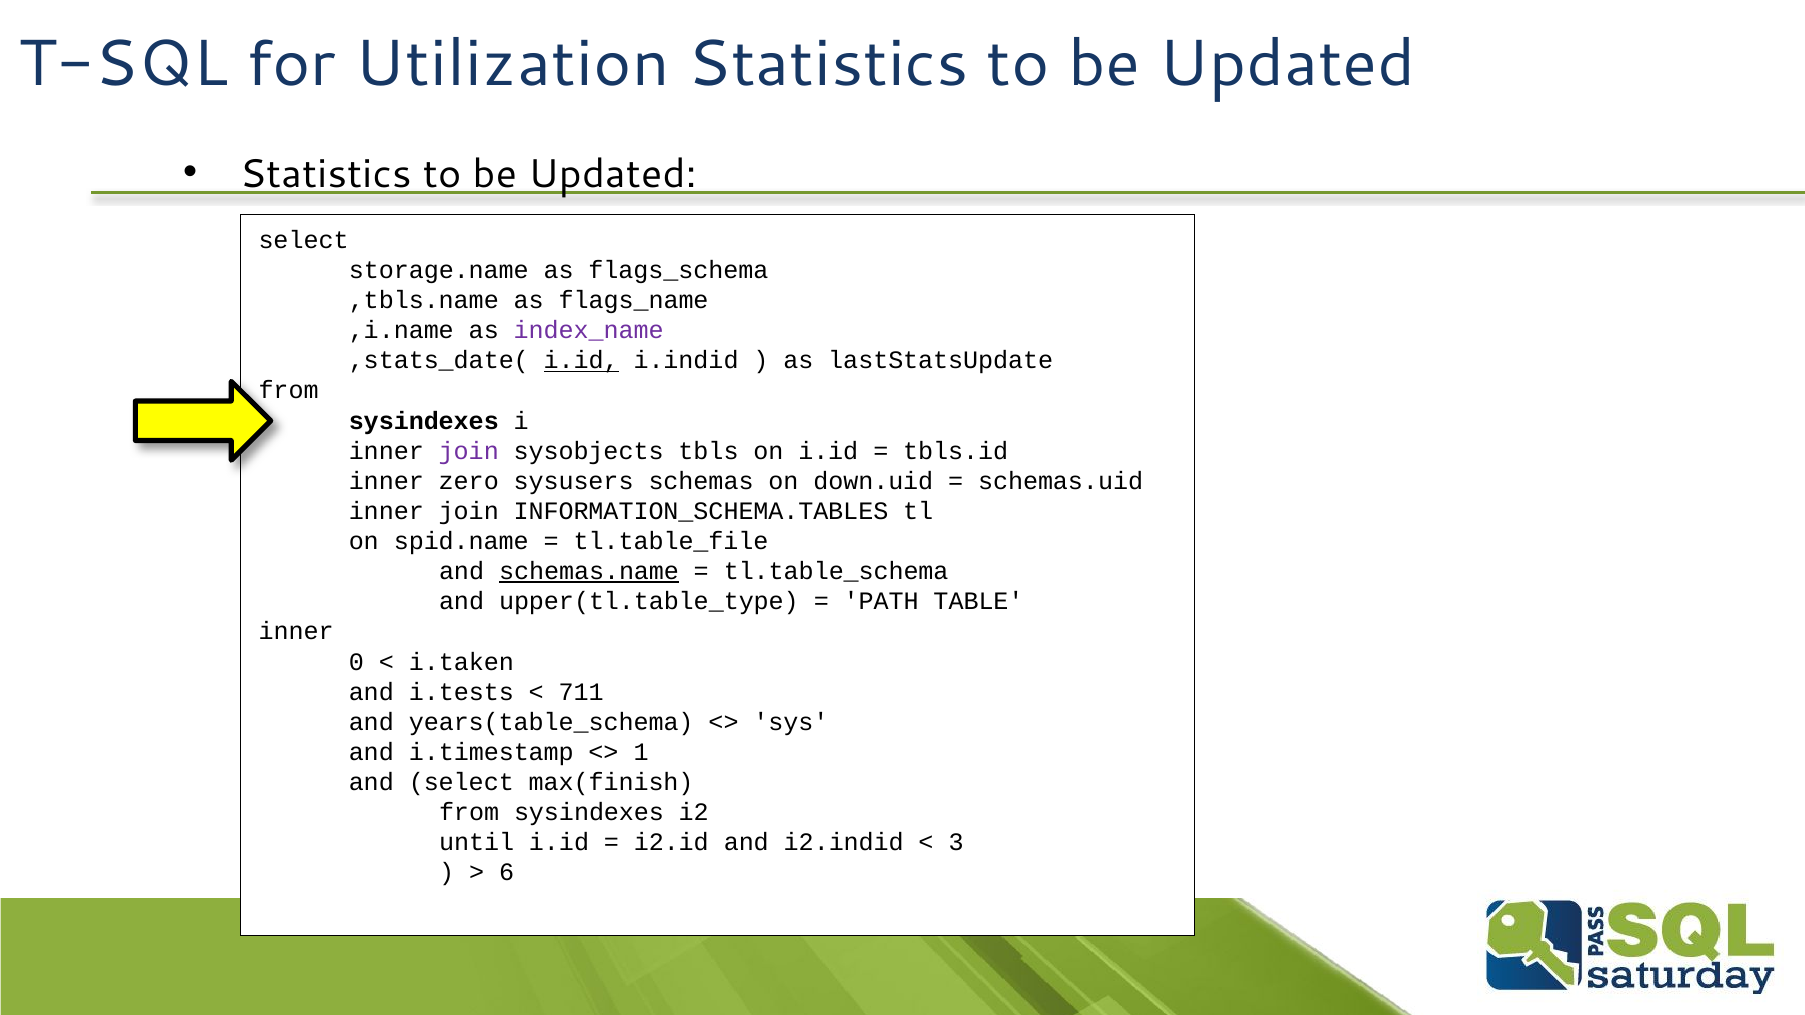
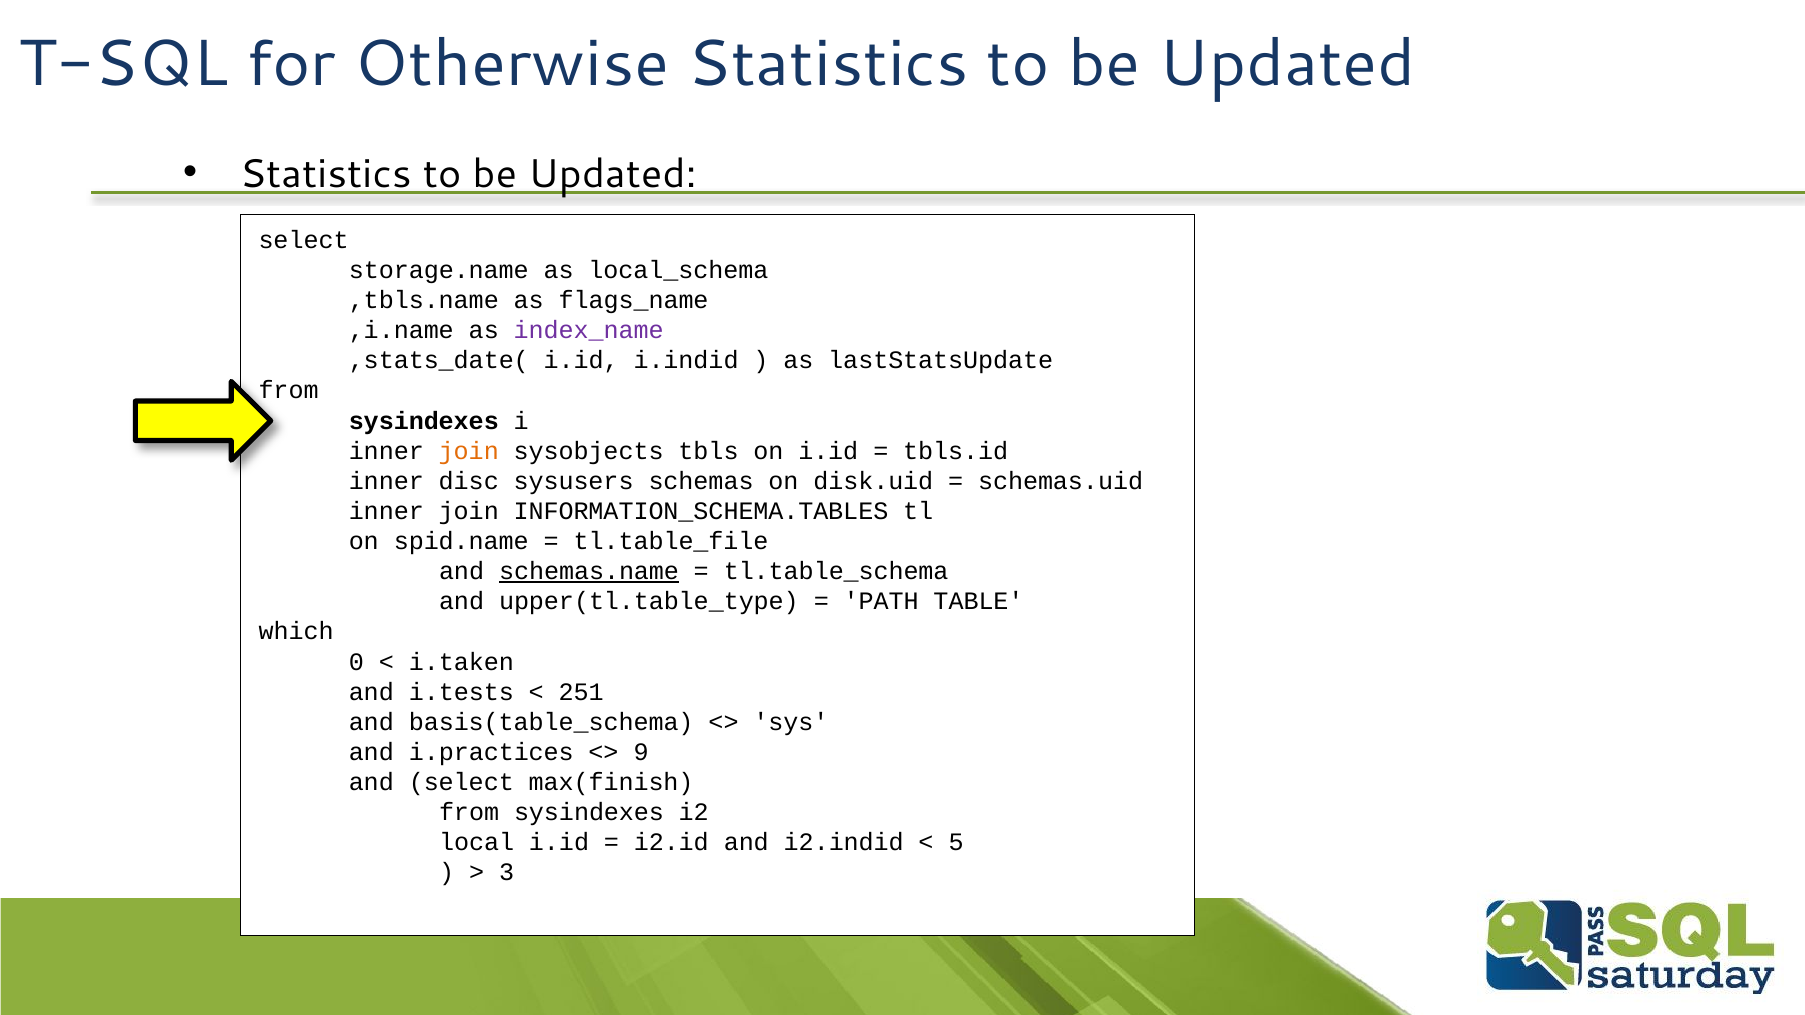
Utilization: Utilization -> Otherwise
flags_schema: flags_schema -> local_schema
i.id at (581, 361) underline: present -> none
join at (469, 451) colour: purple -> orange
zero: zero -> disc
down.uid: down.uid -> disk.uid
inner at (296, 632): inner -> which
711: 711 -> 251
years(table_schema: years(table_schema -> basis(table_schema
i.timestamp: i.timestamp -> i.practices
1: 1 -> 9
until: until -> local
3: 3 -> 5
6: 6 -> 3
